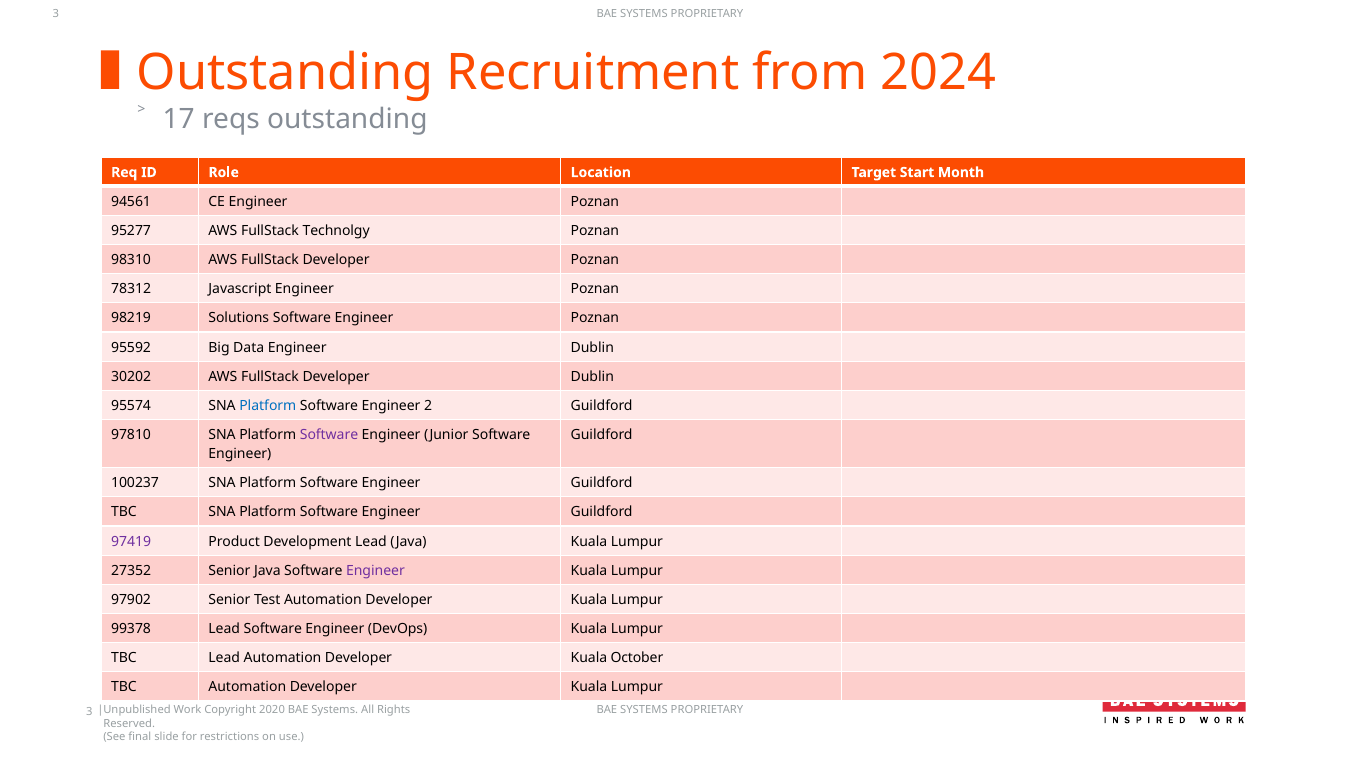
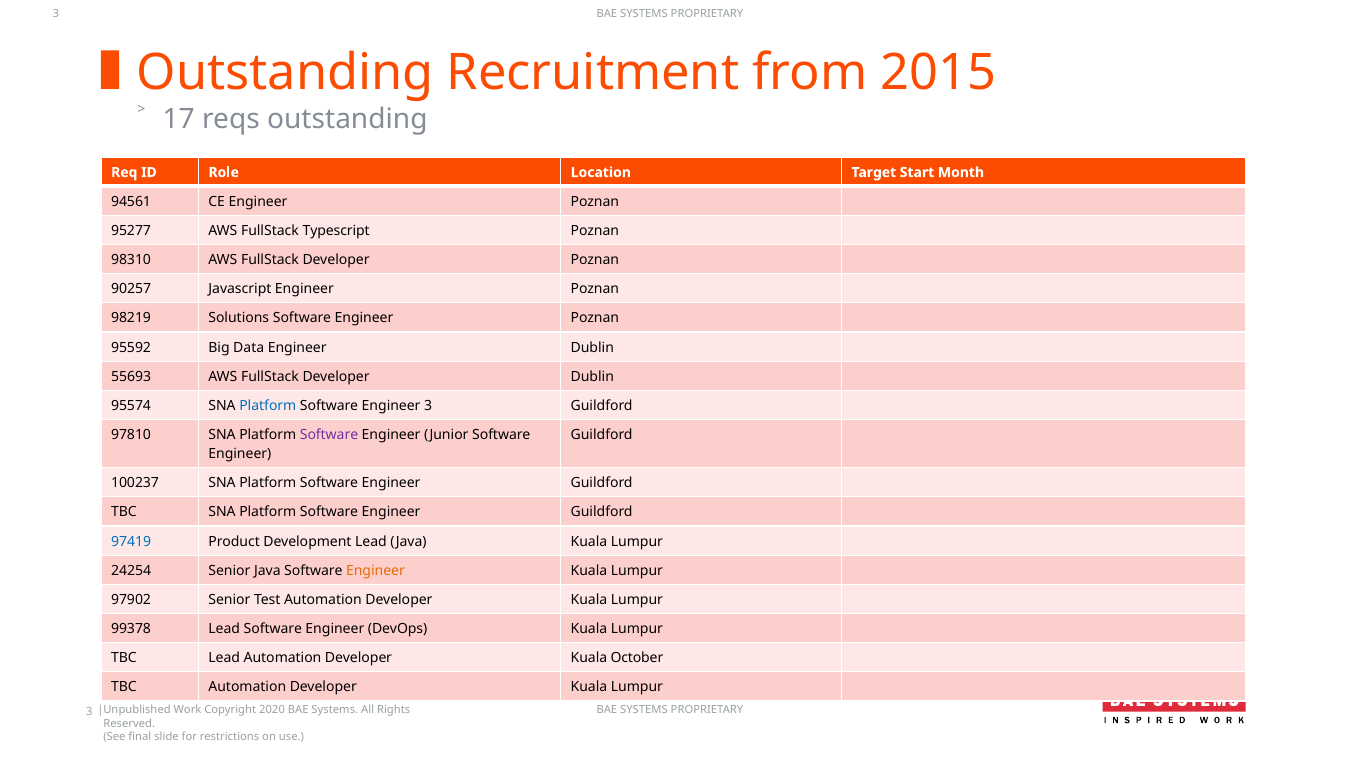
2024: 2024 -> 2015
Technolgy: Technolgy -> Typescript
78312: 78312 -> 90257
30202: 30202 -> 55693
Engineer 2: 2 -> 3
97419 colour: purple -> blue
27352: 27352 -> 24254
Engineer at (375, 571) colour: purple -> orange
